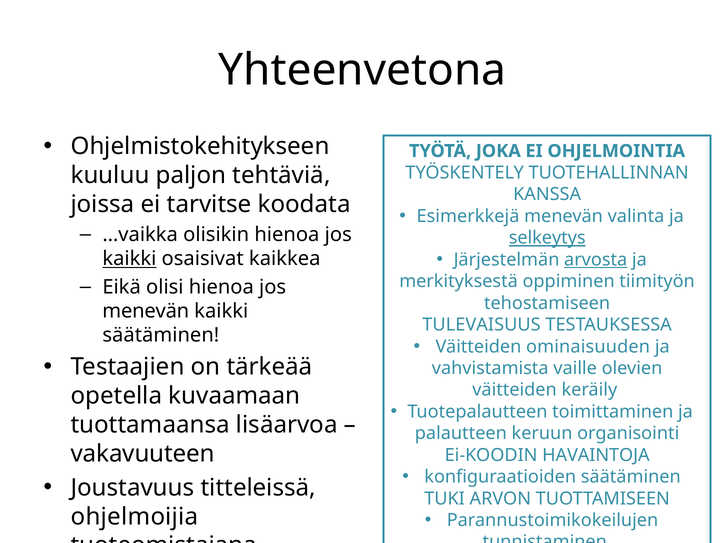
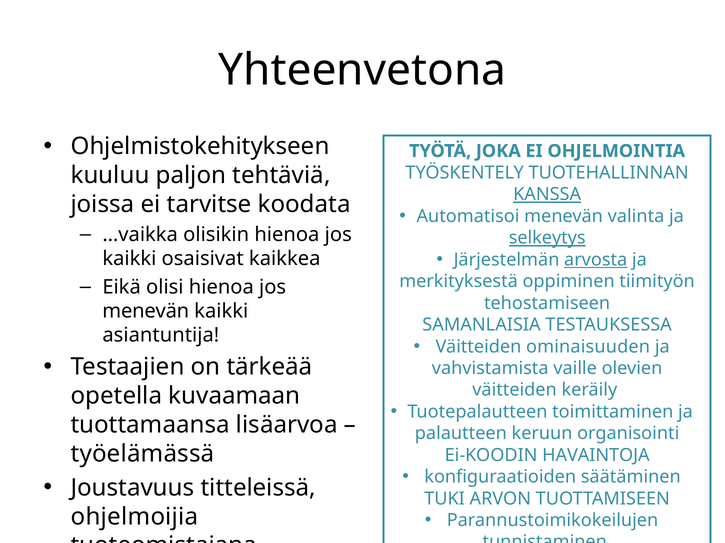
KANSSA underline: none -> present
Esimerkkejä: Esimerkkejä -> Automatisoi
kaikki at (129, 259) underline: present -> none
TULEVAISUUS: TULEVAISUUS -> SAMANLAISIA
säätäminen at (161, 336): säätäminen -> asiantuntija
vakavuuteen: vakavuuteen -> työelämässä
